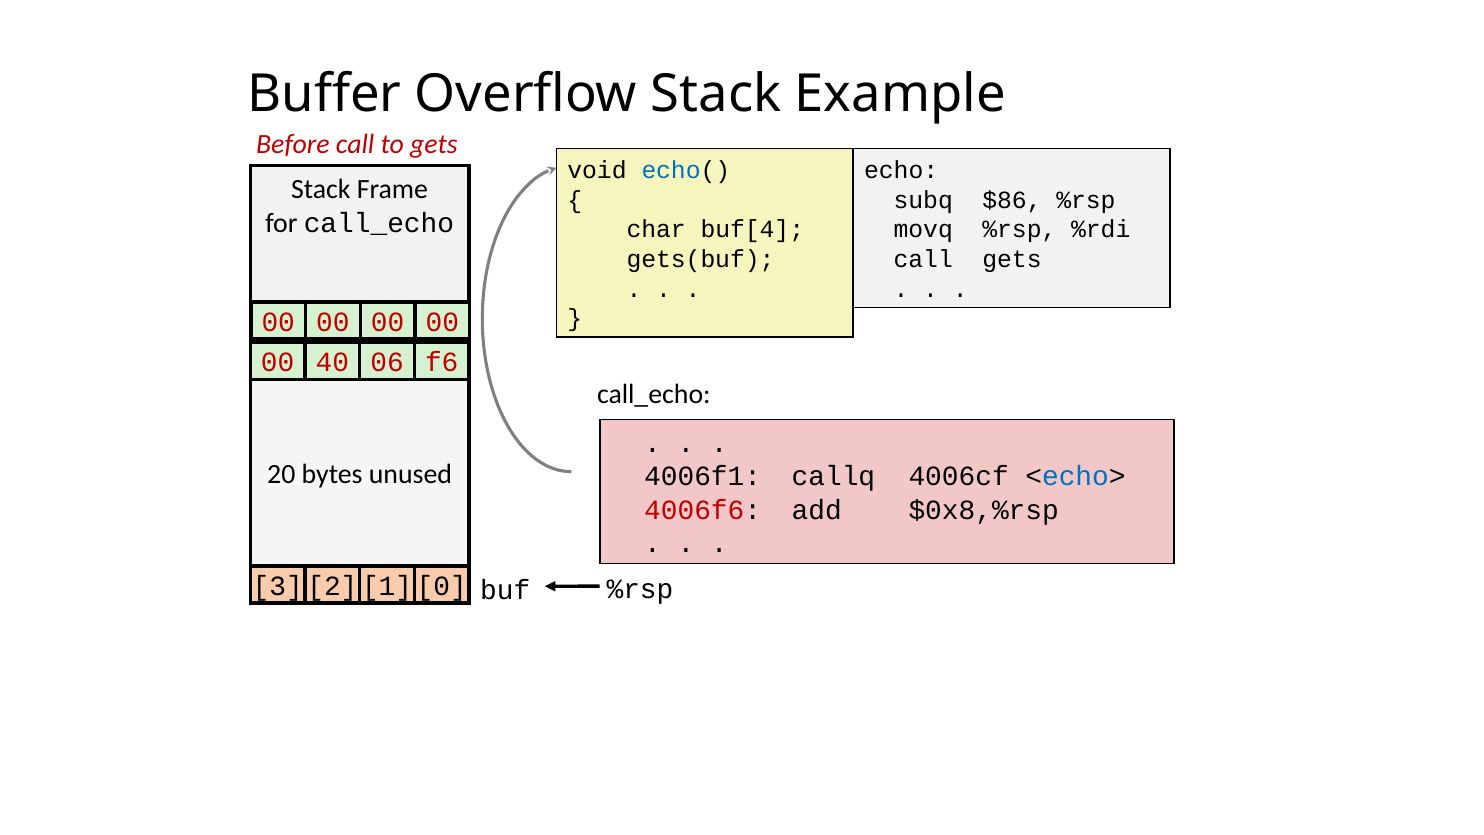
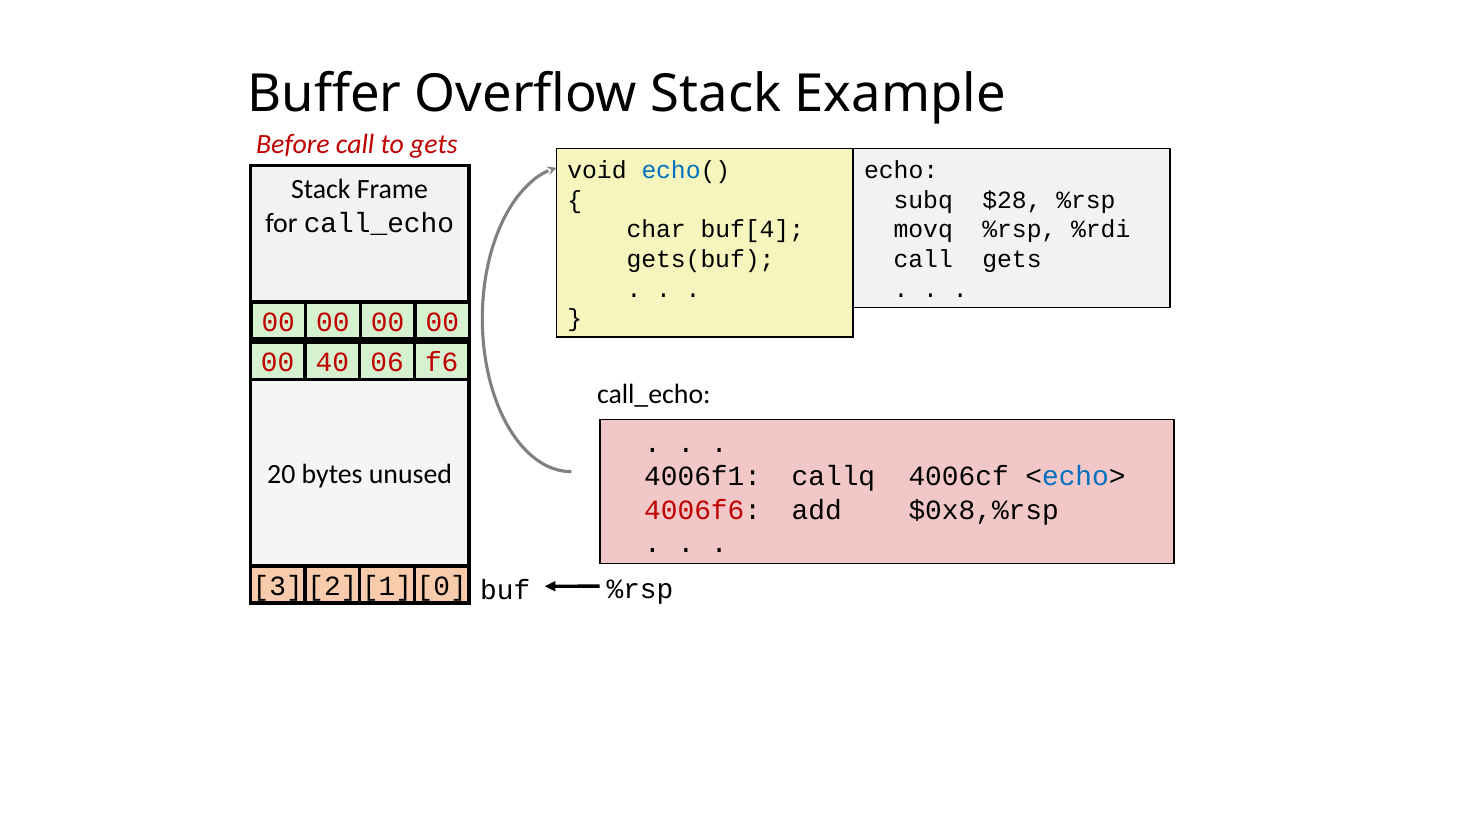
$86: $86 -> $28
